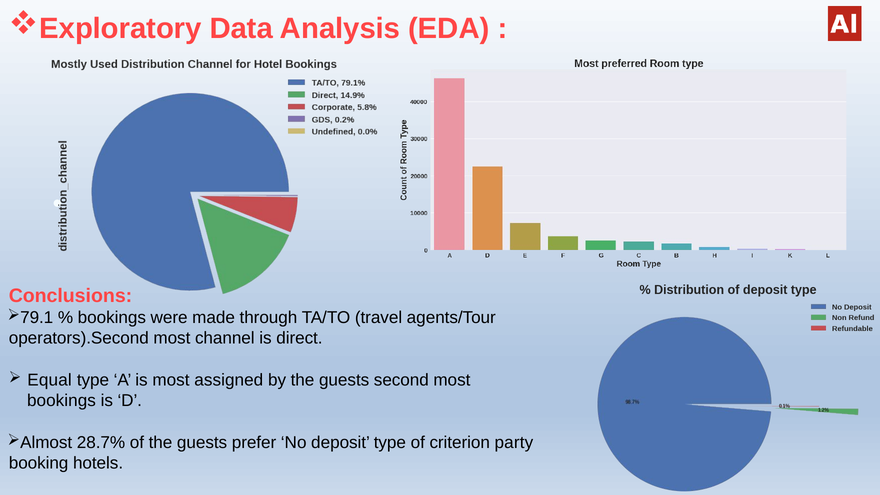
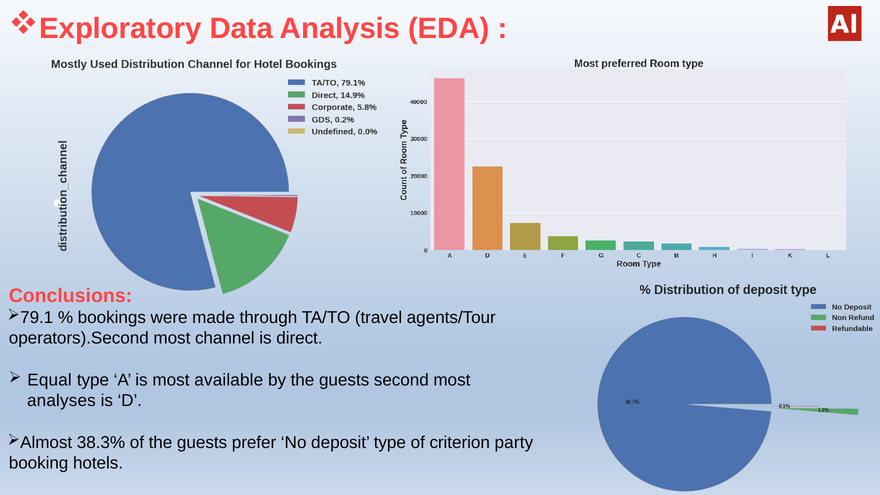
assigned: assigned -> available
bookings at (61, 401): bookings -> analyses
28.7%: 28.7% -> 38.3%
